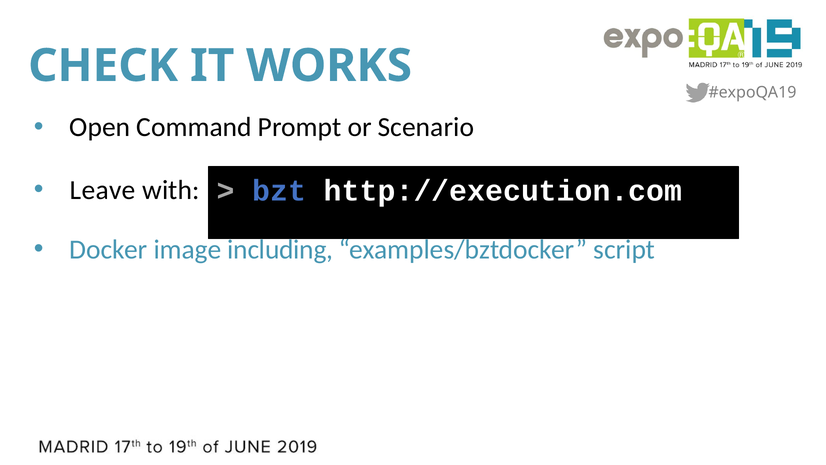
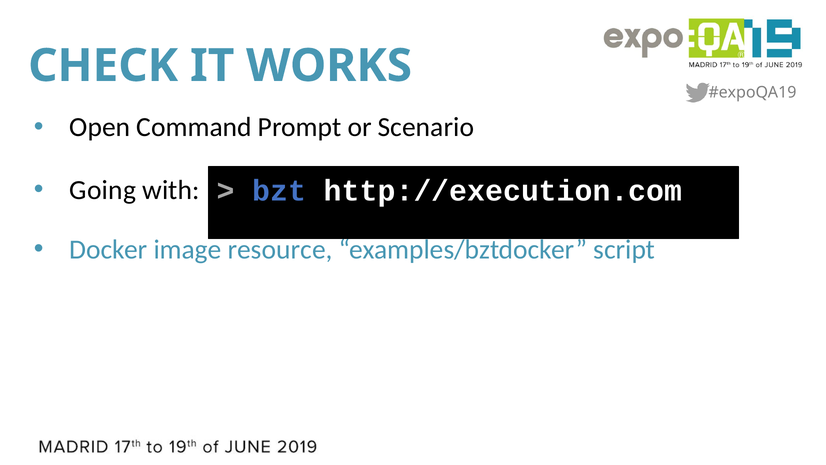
Leave: Leave -> Going
including: including -> resource
